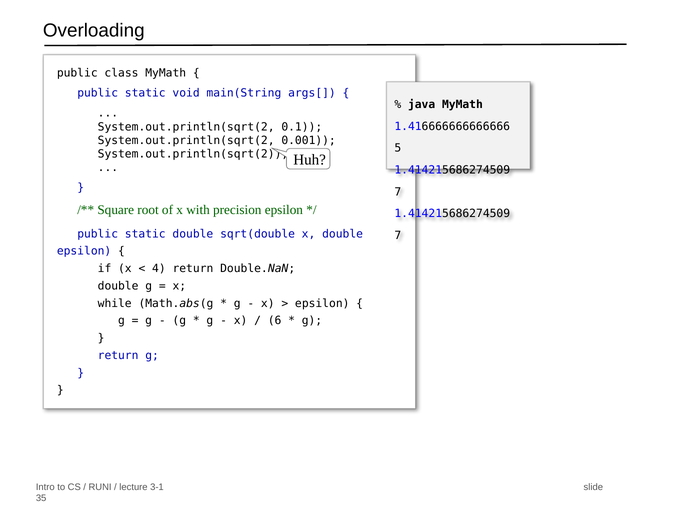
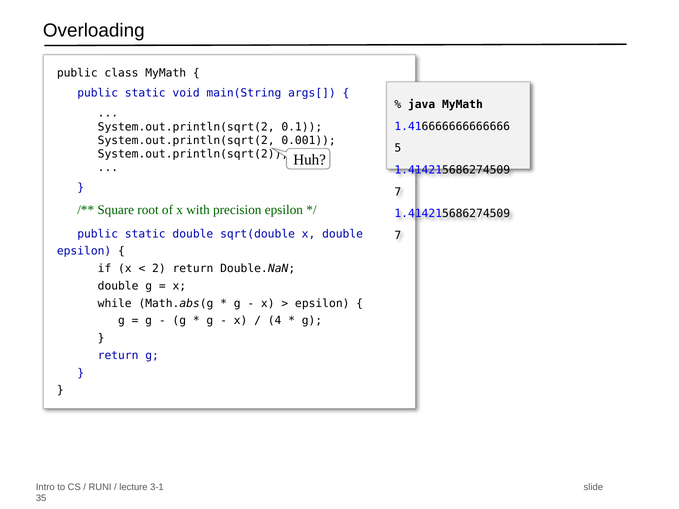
4: 4 -> 2
6: 6 -> 4
